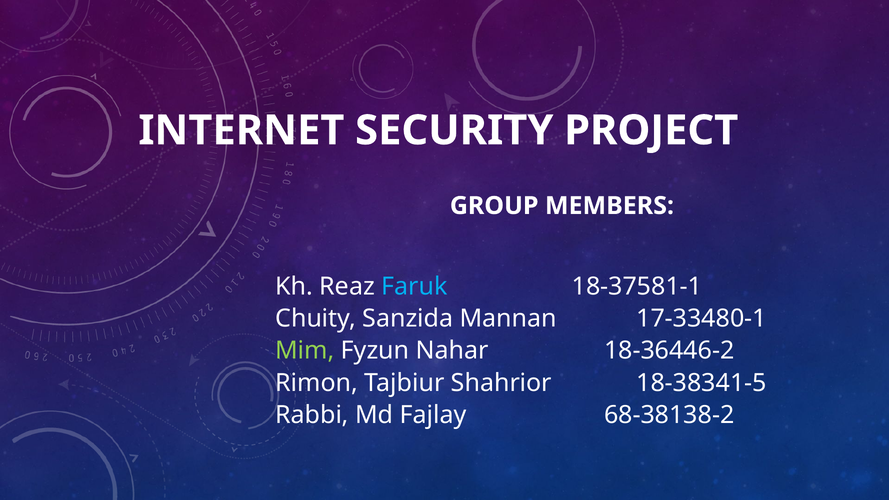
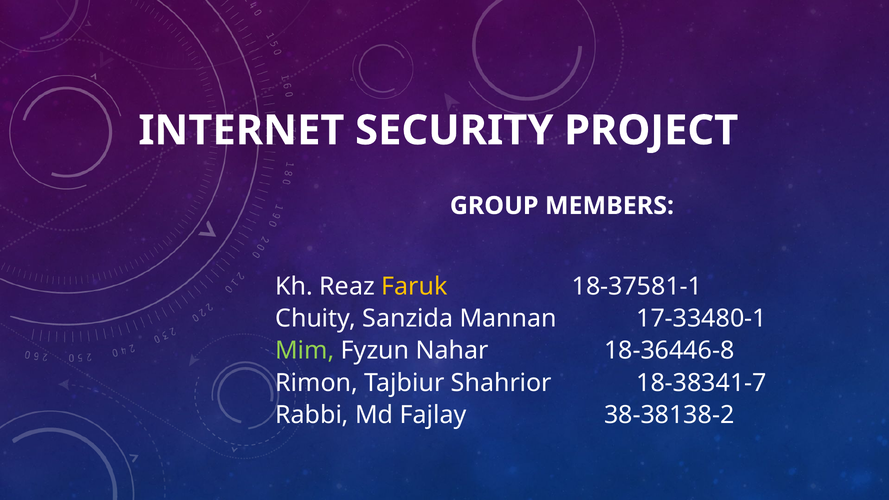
Faruk colour: light blue -> yellow
18-36446-2: 18-36446-2 -> 18-36446-8
18-38341-5: 18-38341-5 -> 18-38341-7
68-38138-2: 68-38138-2 -> 38-38138-2
